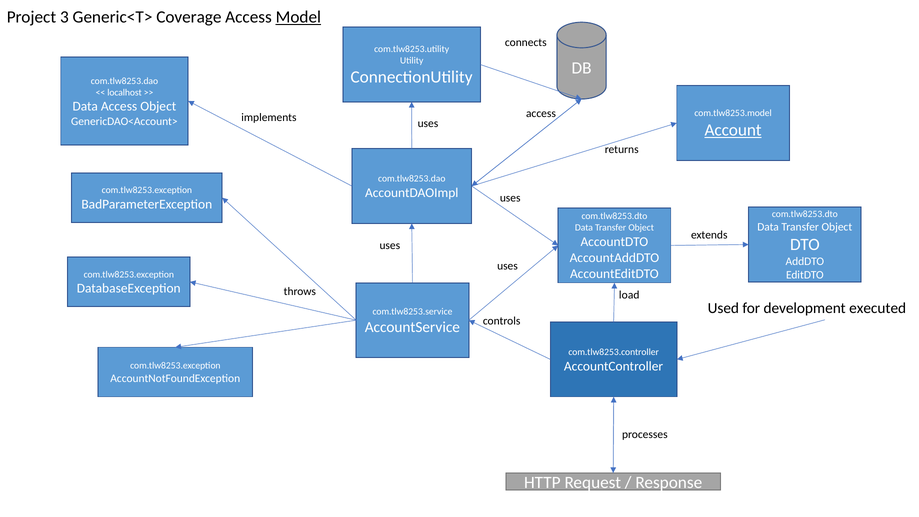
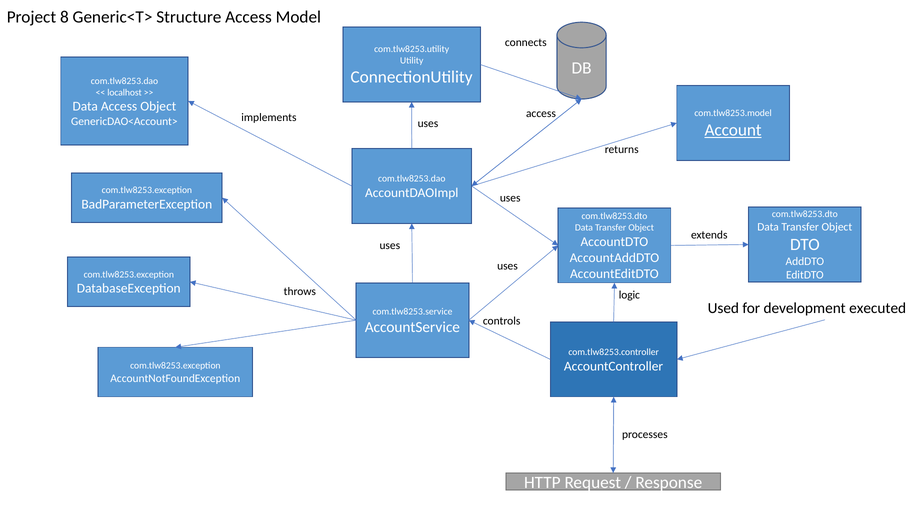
3: 3 -> 8
Coverage: Coverage -> Structure
Model underline: present -> none
load: load -> logic
